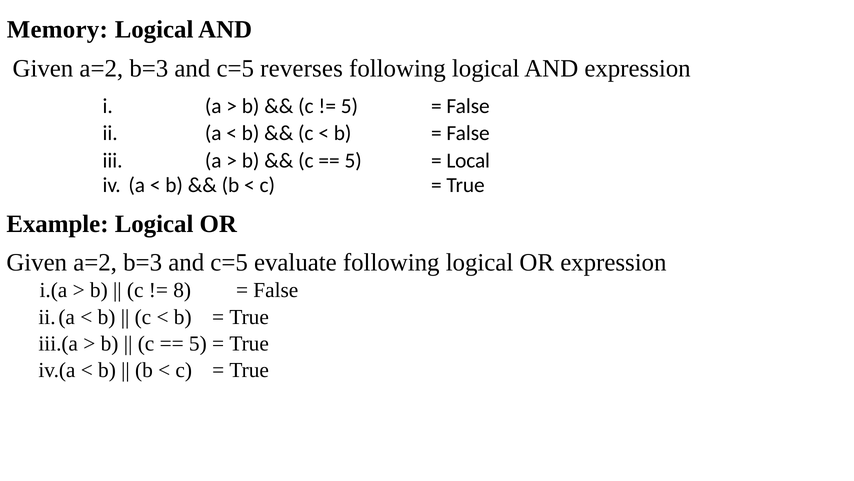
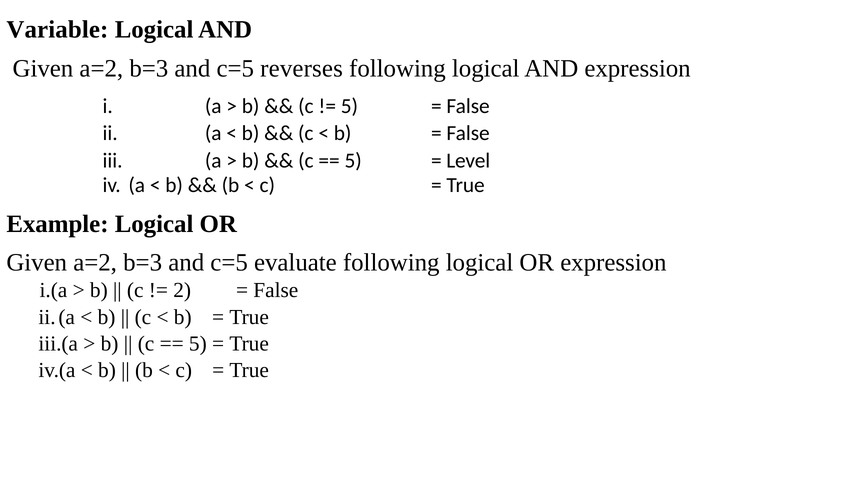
Memory: Memory -> Variable
Local: Local -> Level
8: 8 -> 2
